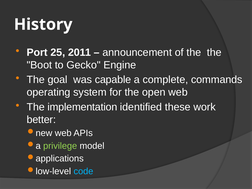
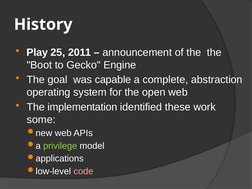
Port: Port -> Play
commands: commands -> abstraction
better: better -> some
code colour: light blue -> pink
